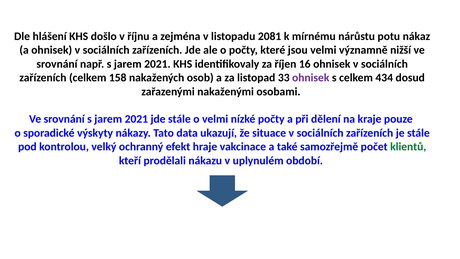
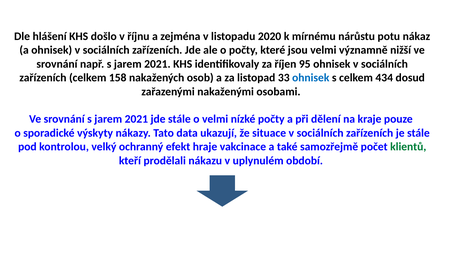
2081: 2081 -> 2020
16: 16 -> 95
ohnisek at (311, 78) colour: purple -> blue
